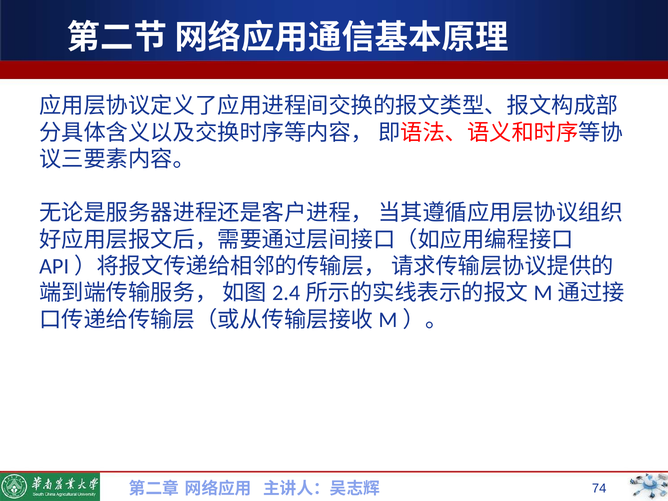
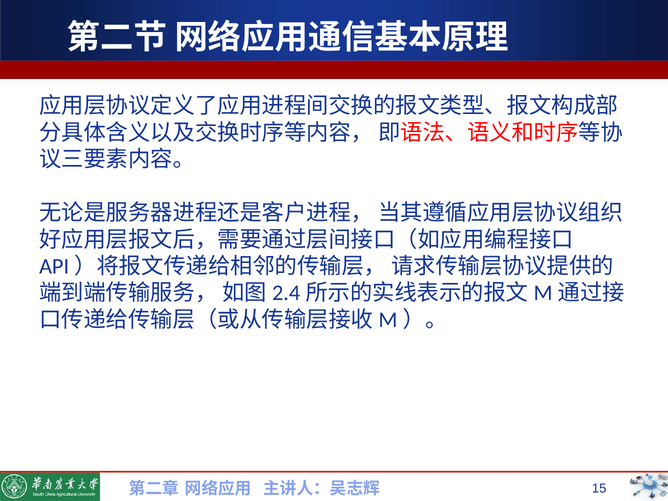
74: 74 -> 15
